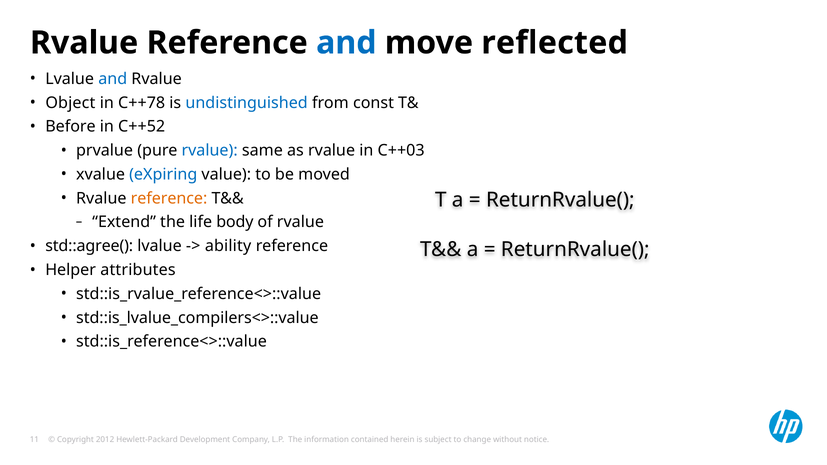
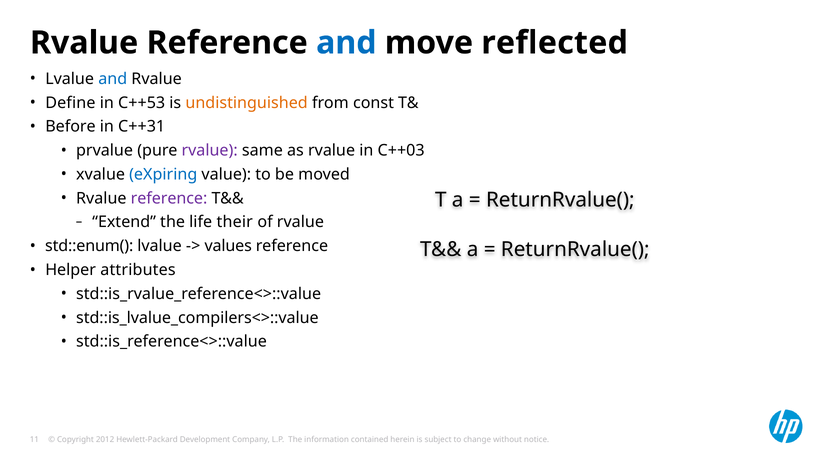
Object: Object -> Define
C++78: C++78 -> C++53
undistinguished colour: blue -> orange
C++52: C++52 -> C++31
rvalue at (210, 151) colour: blue -> purple
reference at (169, 198) colour: orange -> purple
body: body -> their
std::agree(: std::agree( -> std::enum(
ability: ability -> values
